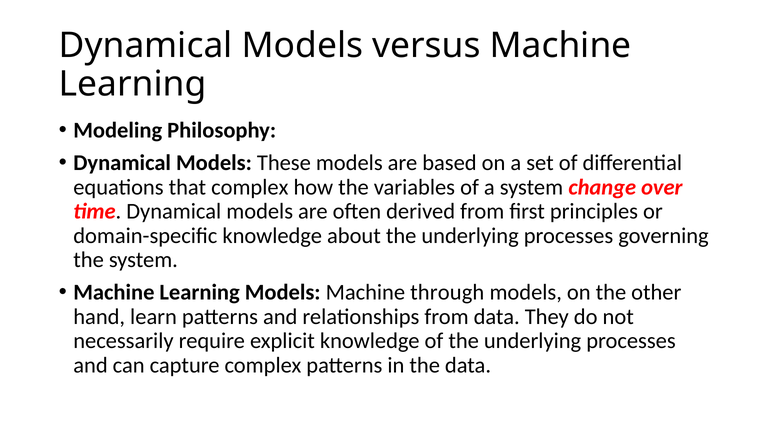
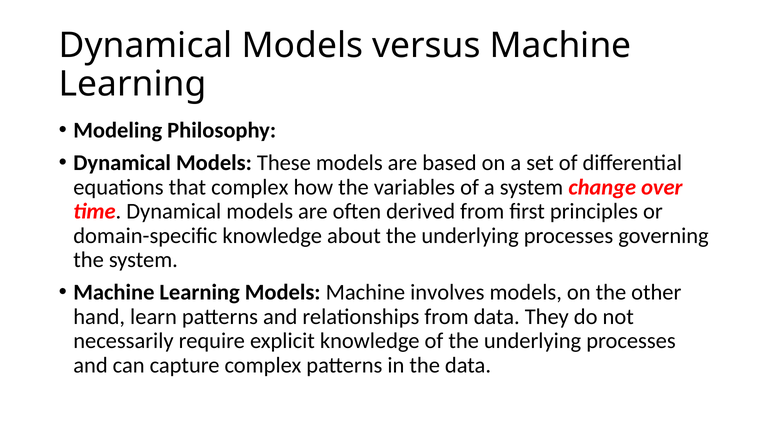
through: through -> involves
